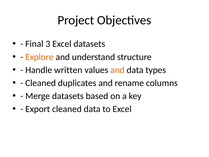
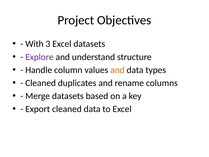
Final: Final -> With
Explore colour: orange -> purple
written: written -> column
